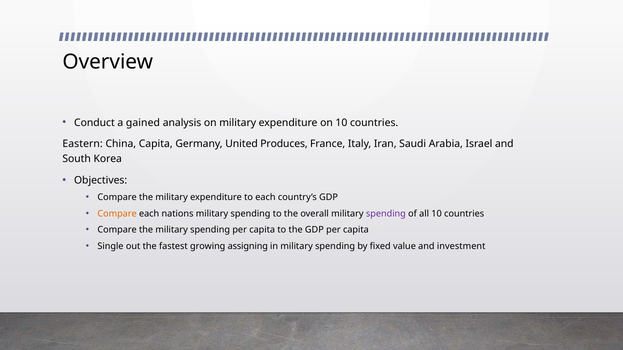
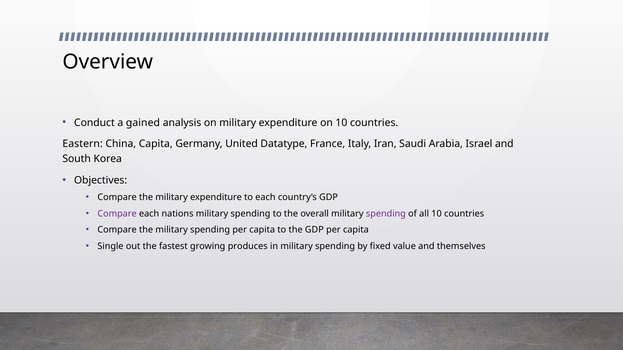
Produces: Produces -> Datatype
Compare at (117, 214) colour: orange -> purple
assigning: assigning -> produces
investment: investment -> themselves
